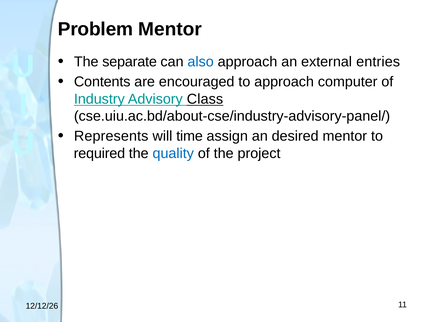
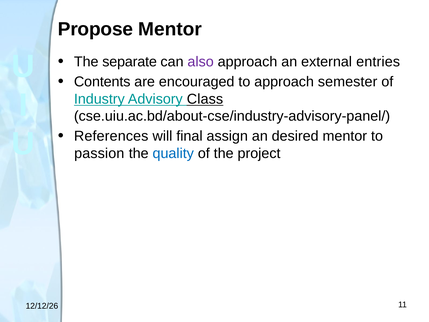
Problem: Problem -> Propose
also colour: blue -> purple
computer: computer -> semester
Represents: Represents -> References
time: time -> final
required: required -> passion
